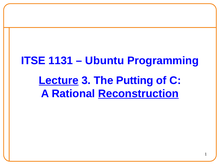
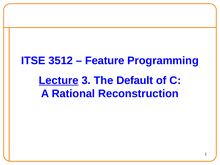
1131: 1131 -> 3512
Ubuntu: Ubuntu -> Feature
Putting: Putting -> Default
Reconstruction underline: present -> none
